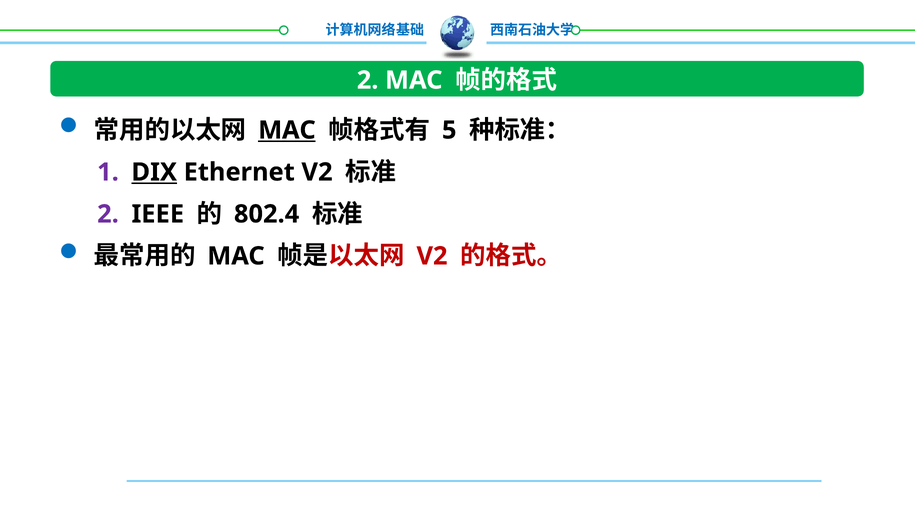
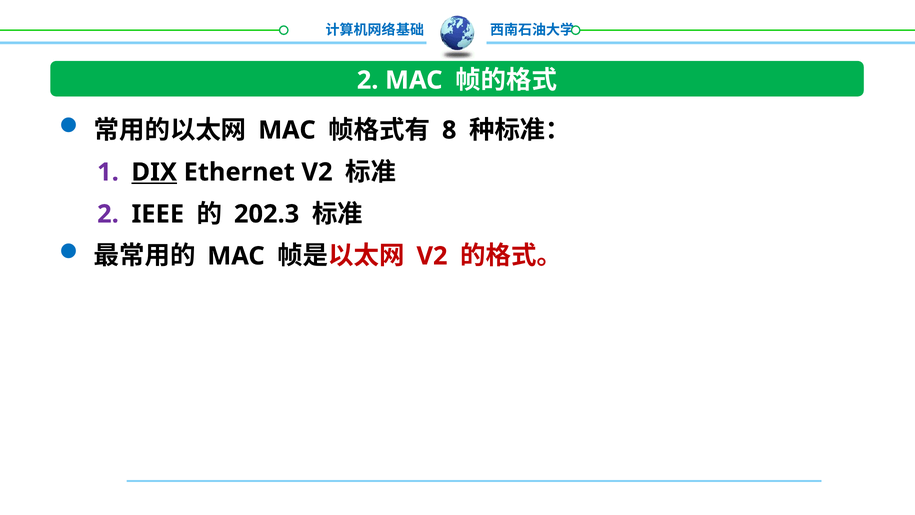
MAC at (287, 130) underline: present -> none
5: 5 -> 8
802.4: 802.4 -> 202.3
